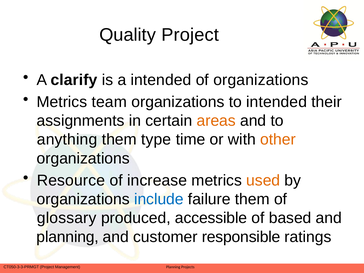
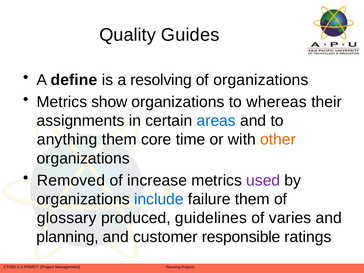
Quality Project: Project -> Guides
clarify: clarify -> define
a intended: intended -> resolving
team: team -> show
to intended: intended -> whereas
areas colour: orange -> blue
type: type -> core
Resource: Resource -> Removed
used colour: orange -> purple
accessible: accessible -> guidelines
based: based -> varies
